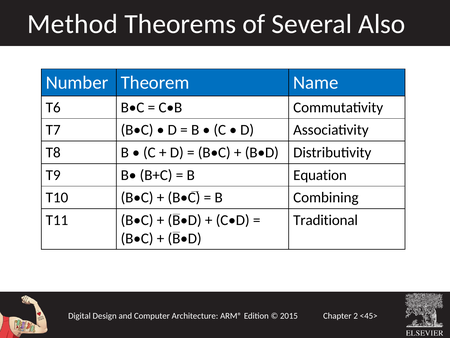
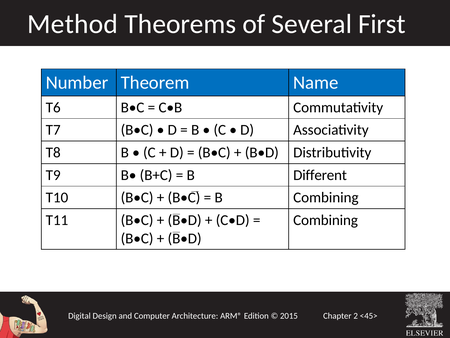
Also: Also -> First
Equation: Equation -> Different
Traditional at (326, 220): Traditional -> Combining
